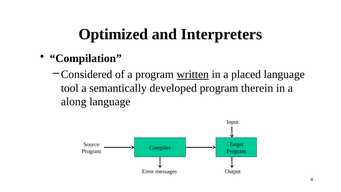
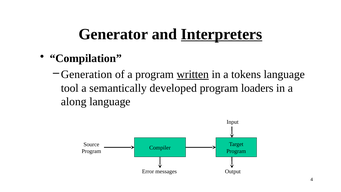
Optimized: Optimized -> Generator
Interpreters underline: none -> present
Considered: Considered -> Generation
placed: placed -> tokens
therein: therein -> loaders
